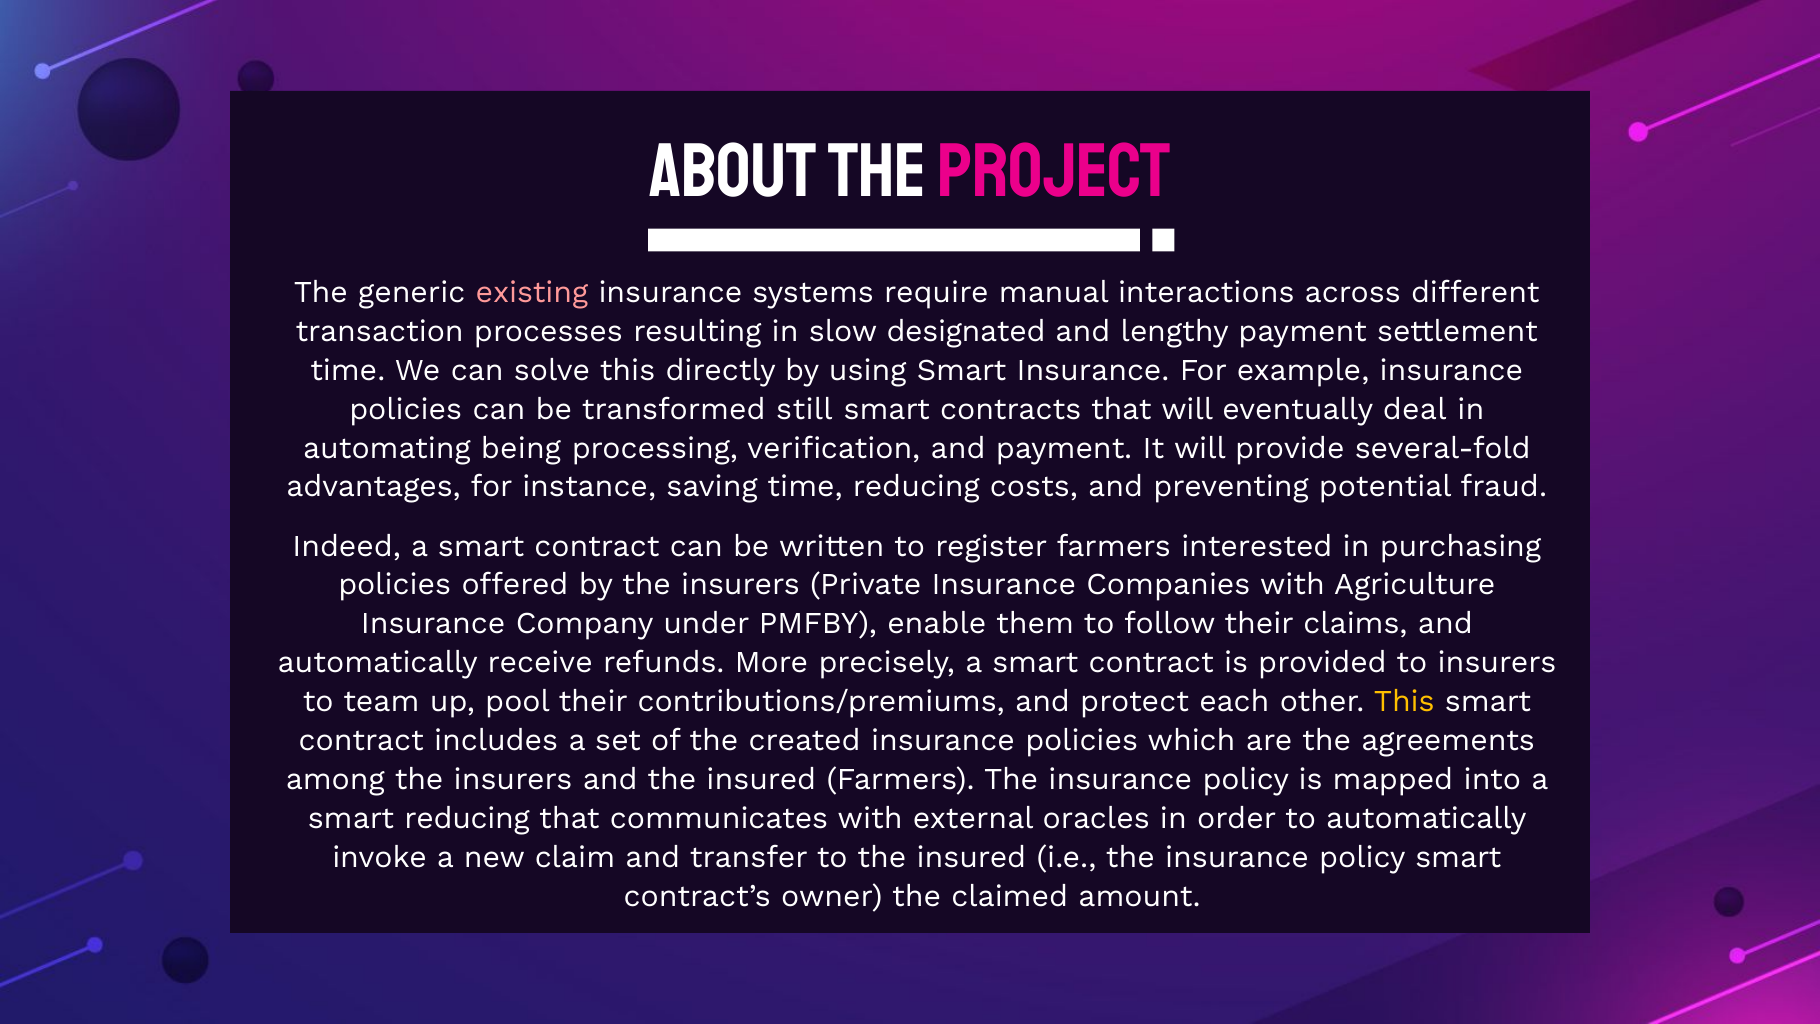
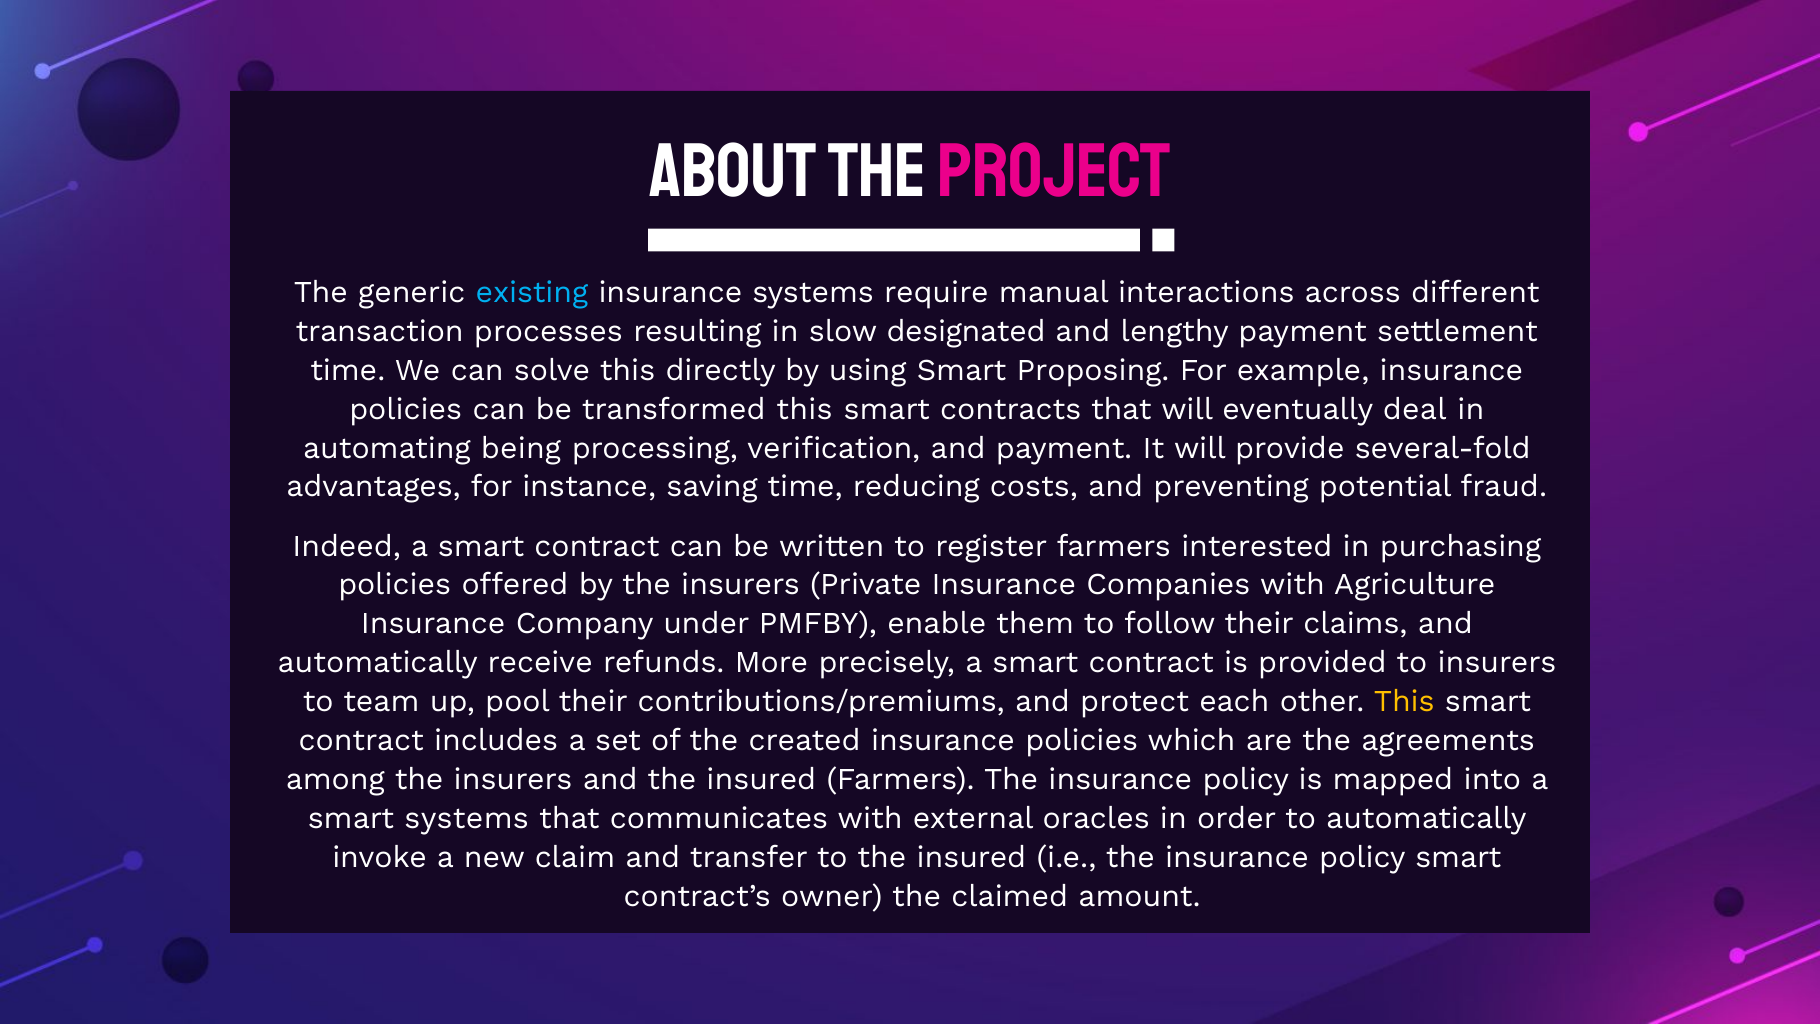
existing colour: pink -> light blue
Smart Insurance: Insurance -> Proposing
transformed still: still -> this
smart reducing: reducing -> systems
